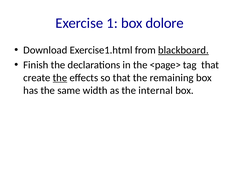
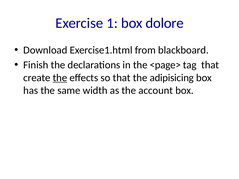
blackboard underline: present -> none
remaining: remaining -> adipisicing
internal: internal -> account
